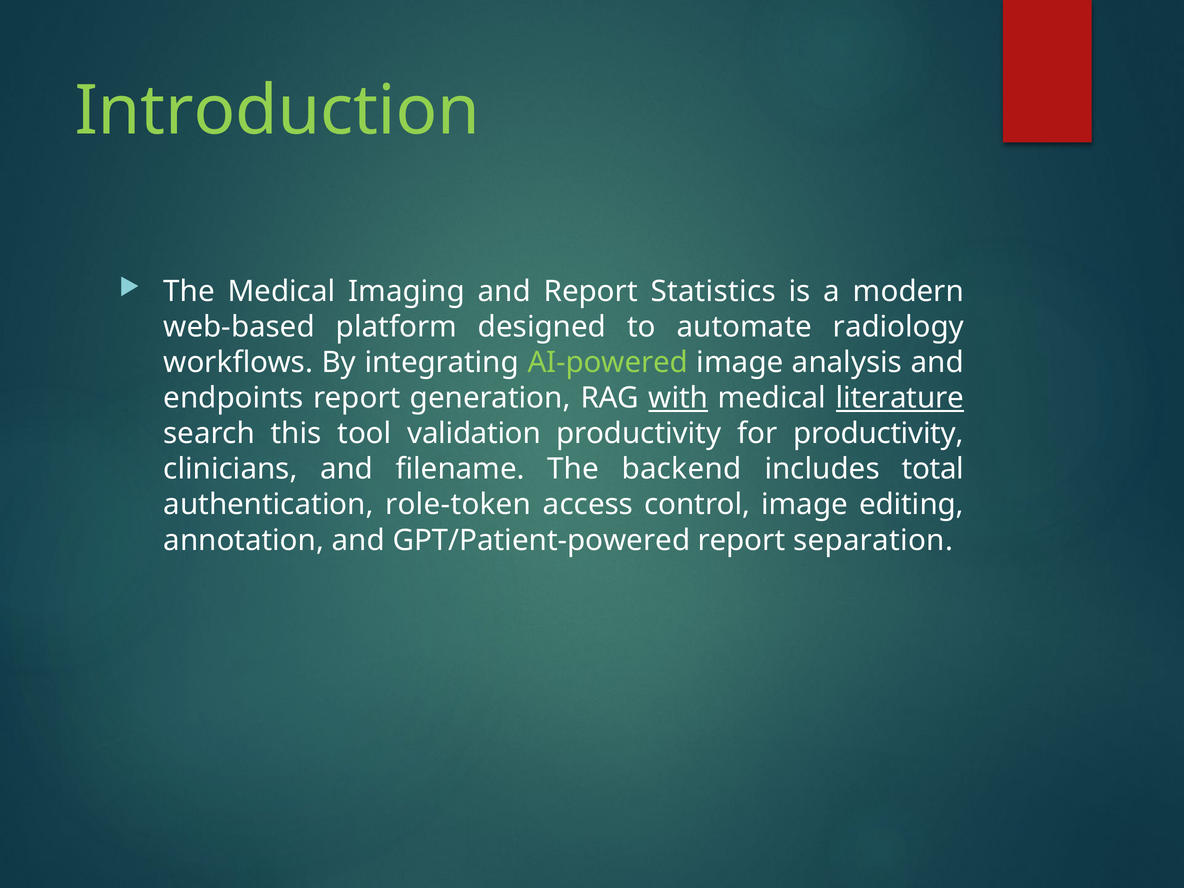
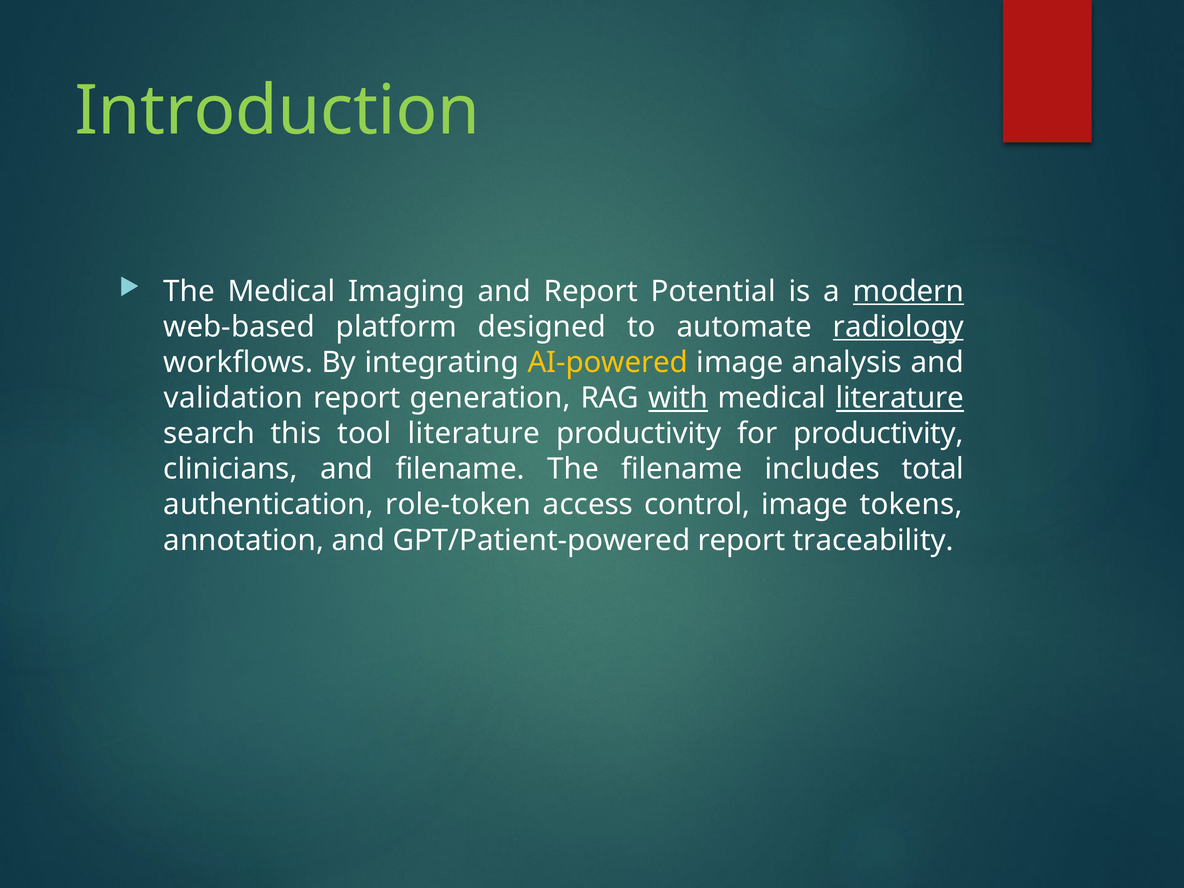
Statistics: Statistics -> Potential
modern underline: none -> present
radiology underline: none -> present
AI-powered colour: light green -> yellow
endpoints: endpoints -> validation
tool validation: validation -> literature
The backend: backend -> filename
editing: editing -> tokens
separation: separation -> traceability
